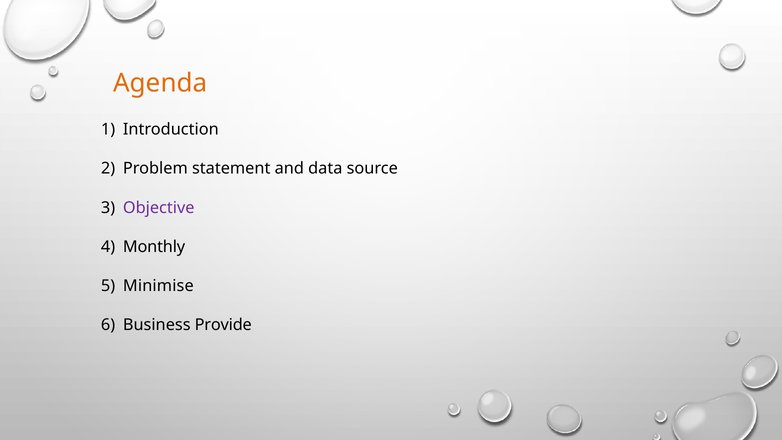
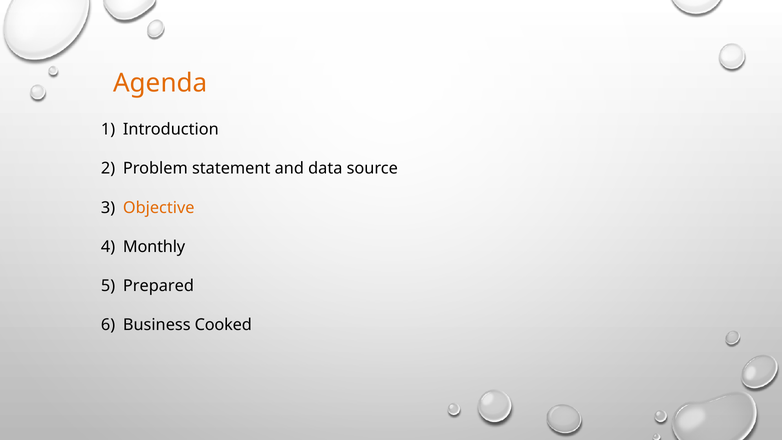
Objective colour: purple -> orange
Minimise: Minimise -> Prepared
Provide: Provide -> Cooked
